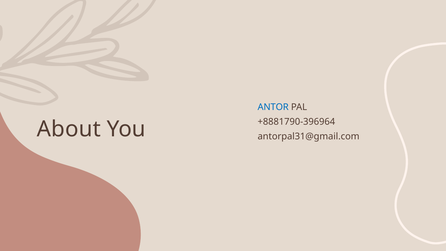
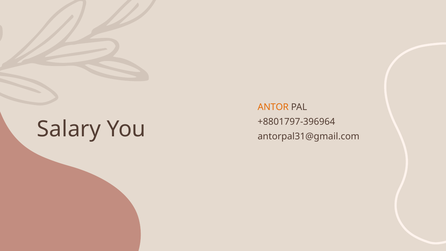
ANTOR colour: blue -> orange
+8881790-396964: +8881790-396964 -> +8801797-396964
About: About -> Salary
